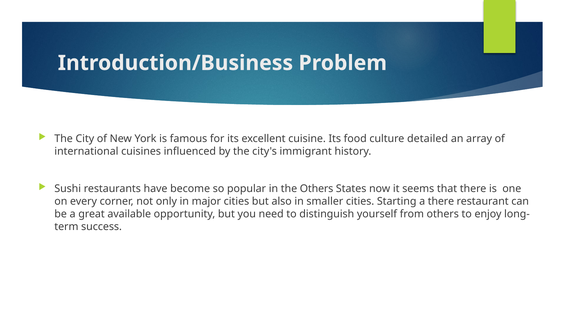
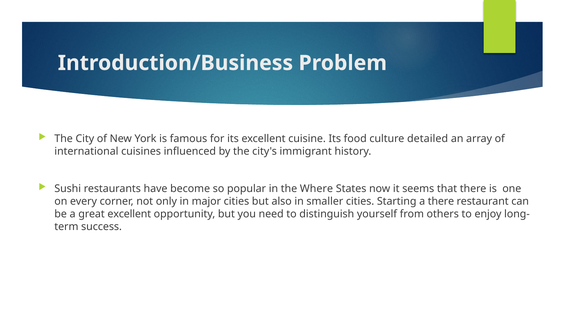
the Others: Others -> Where
great available: available -> excellent
